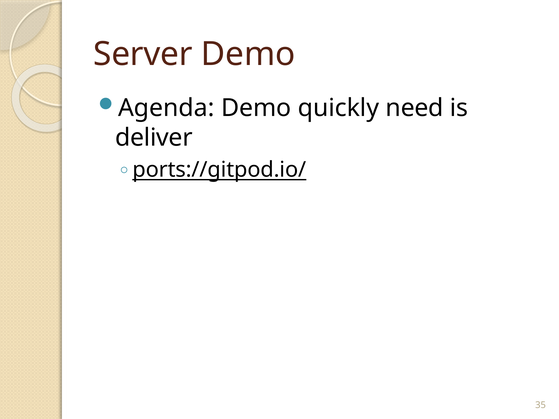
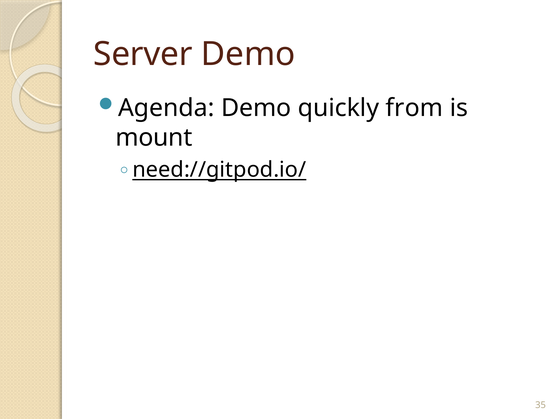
need: need -> from
deliver: deliver -> mount
ports://gitpod.io/: ports://gitpod.io/ -> need://gitpod.io/
